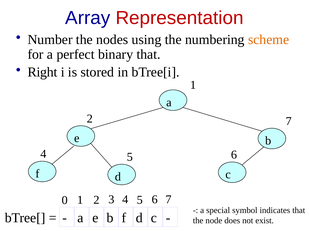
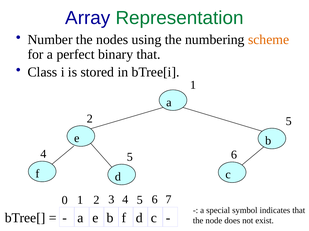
Representation colour: red -> green
Right: Right -> Class
2 7: 7 -> 5
